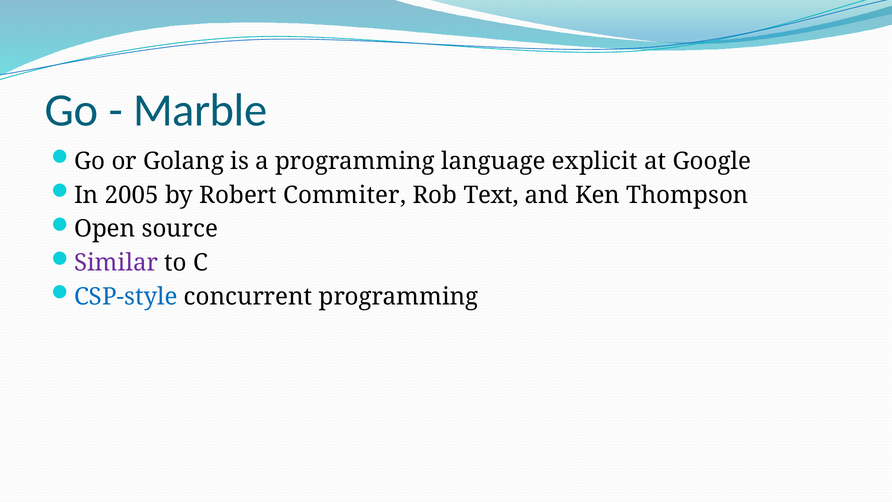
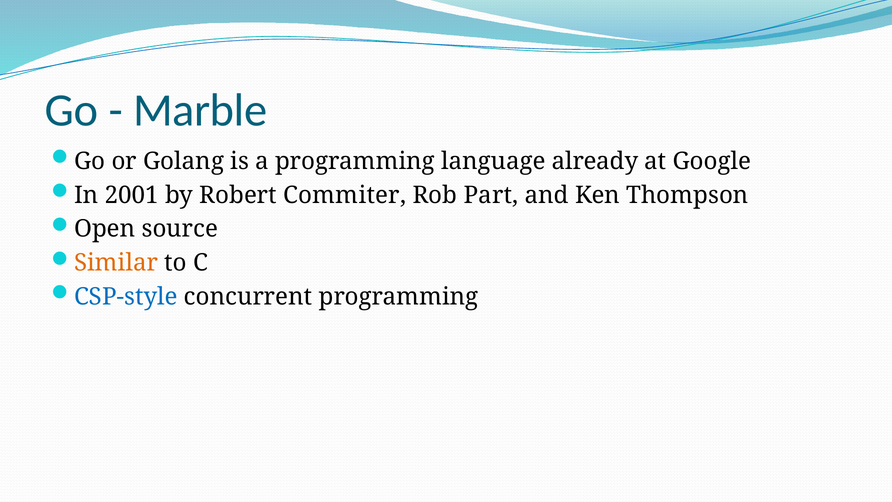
explicit: explicit -> already
2005: 2005 -> 2001
Text: Text -> Part
Similar colour: purple -> orange
